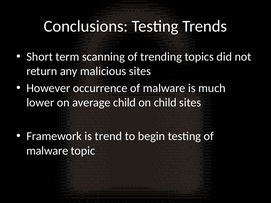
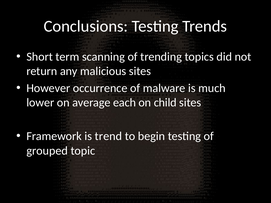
average child: child -> each
malware at (47, 151): malware -> grouped
